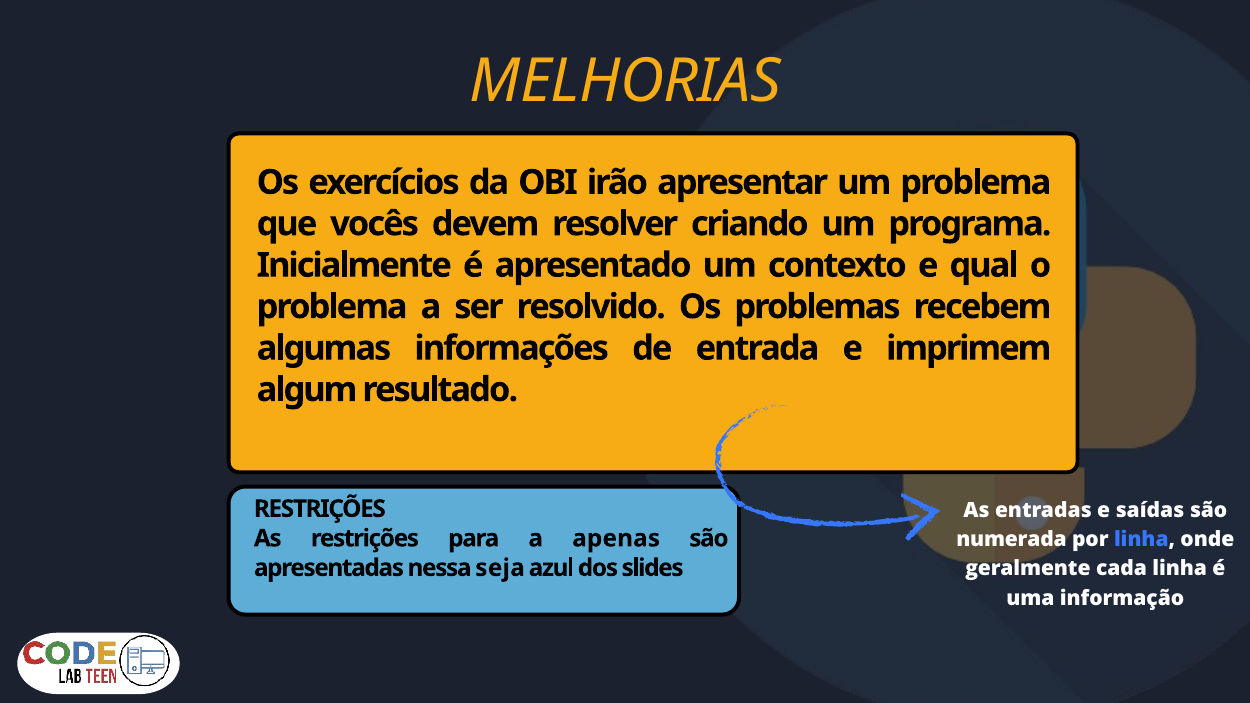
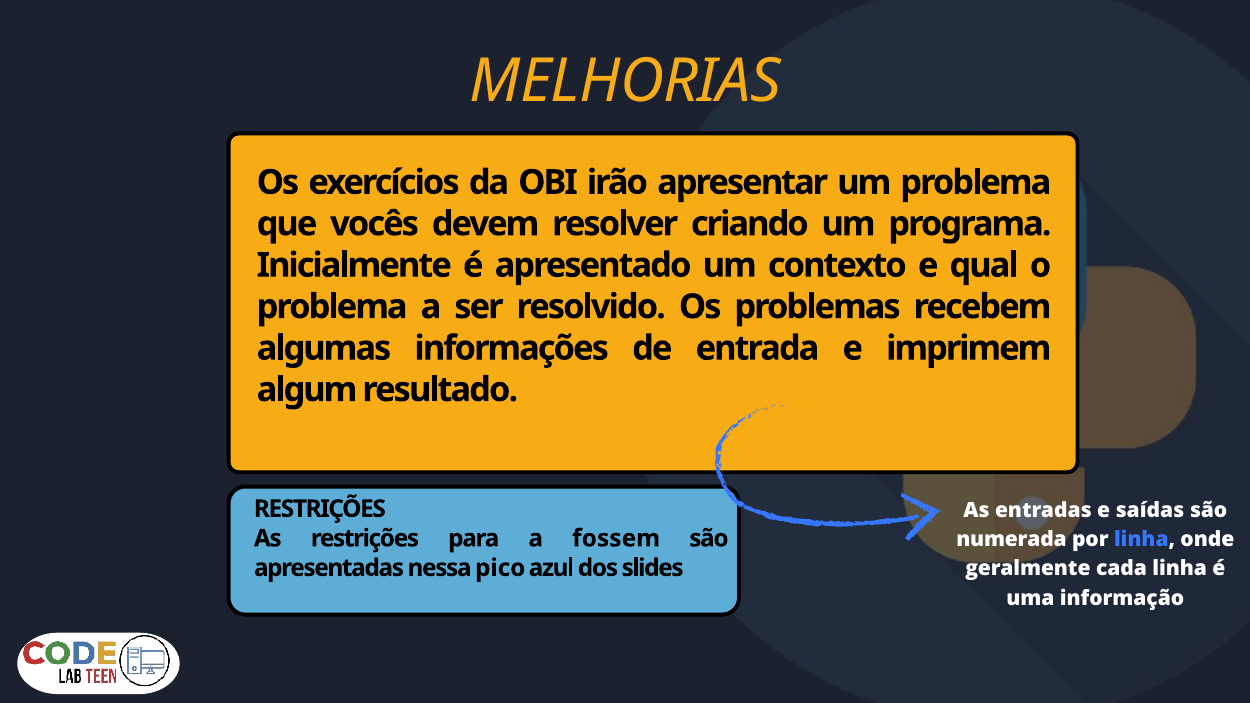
apenas: apenas -> fossem
seja: seja -> pico
